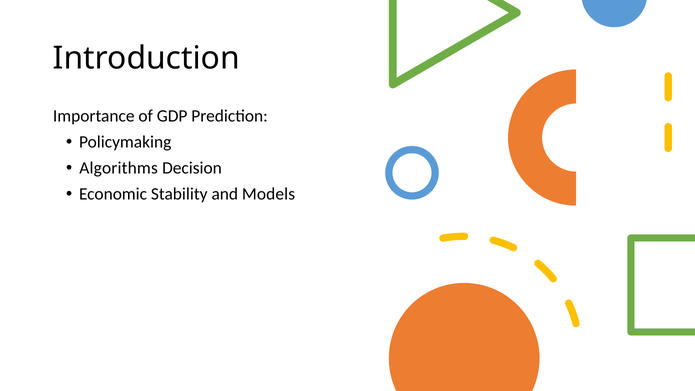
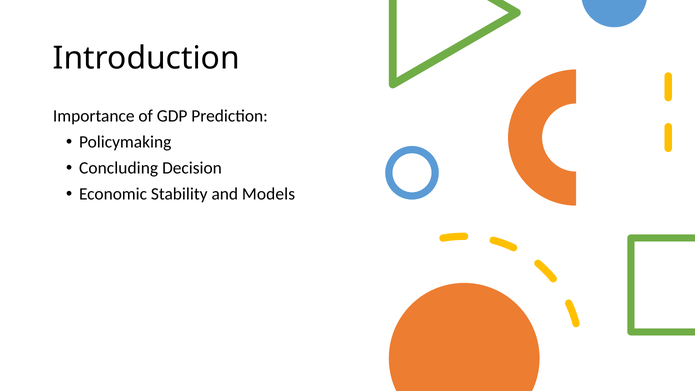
Algorithms: Algorithms -> Concluding
